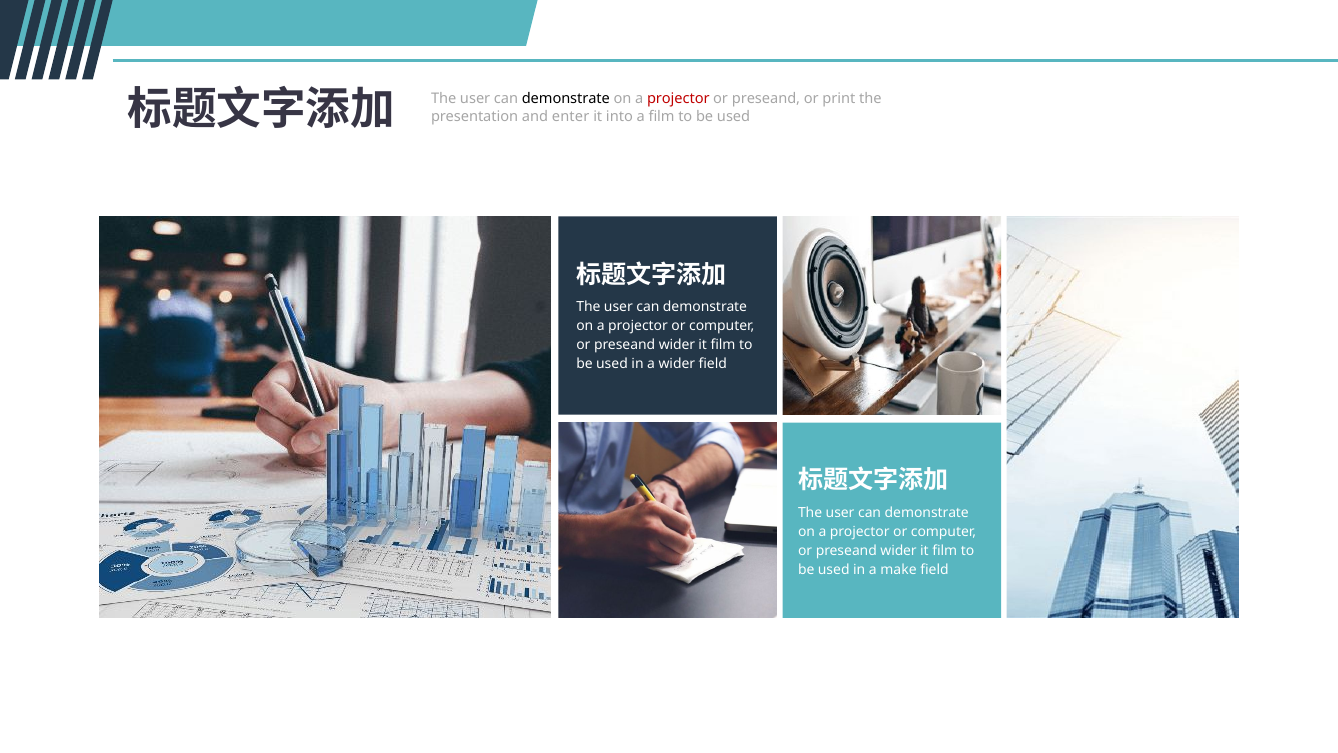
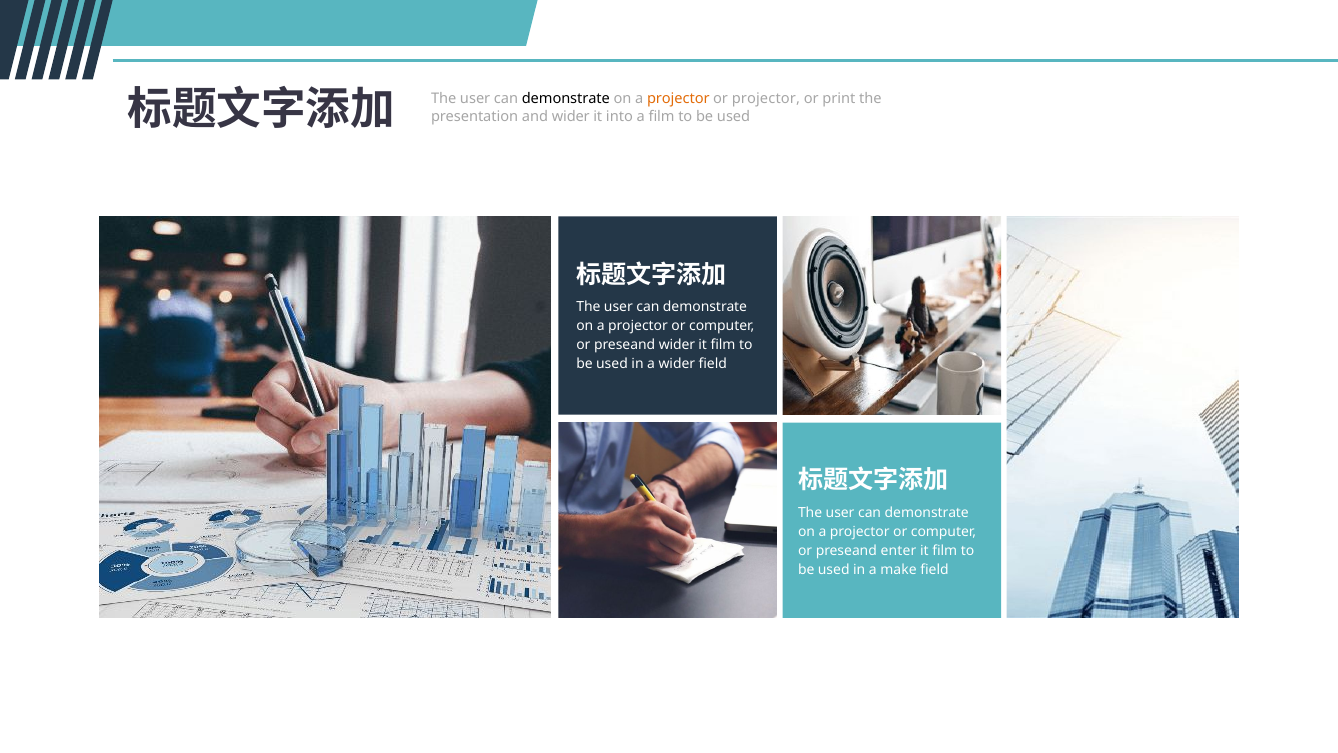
projector at (678, 99) colour: red -> orange
preseand at (766, 99): preseand -> projector
and enter: enter -> wider
wider at (899, 551): wider -> enter
